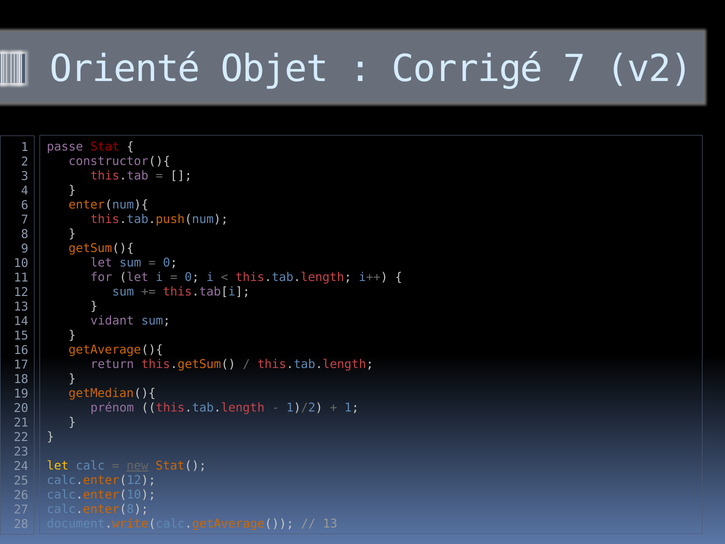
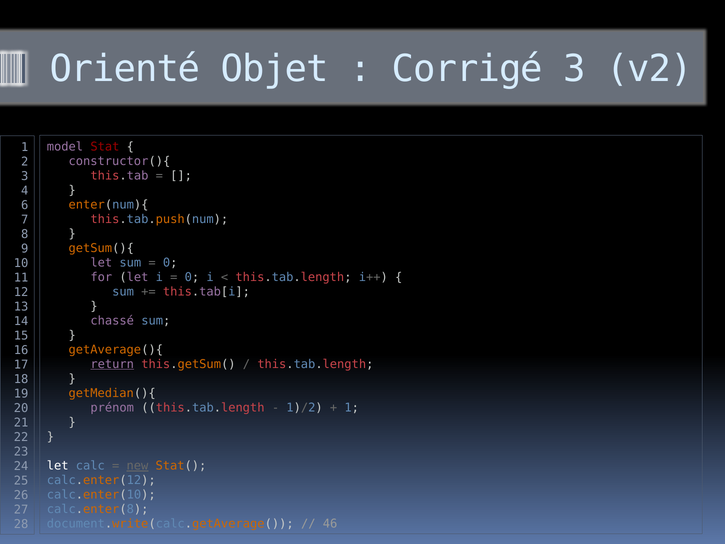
Corrigé 7: 7 -> 3
passe: passe -> model
vidant: vidant -> chassé
return underline: none -> present
let at (58, 465) colour: yellow -> white
13 at (330, 523): 13 -> 46
